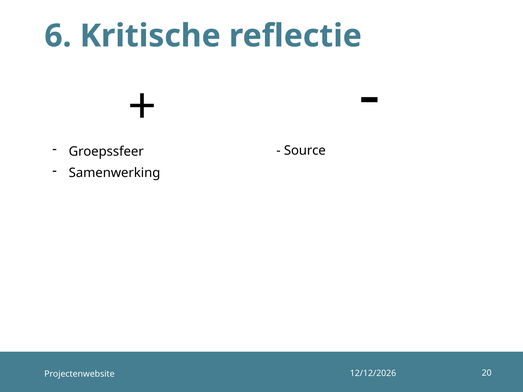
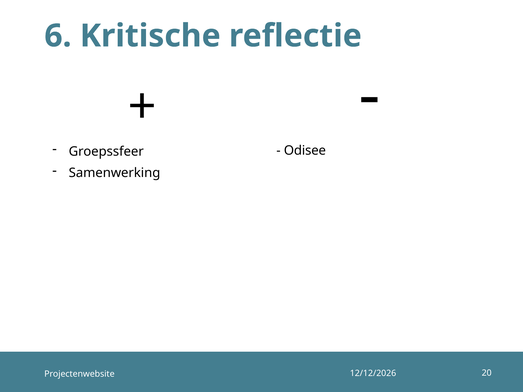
Source: Source -> Odisee
